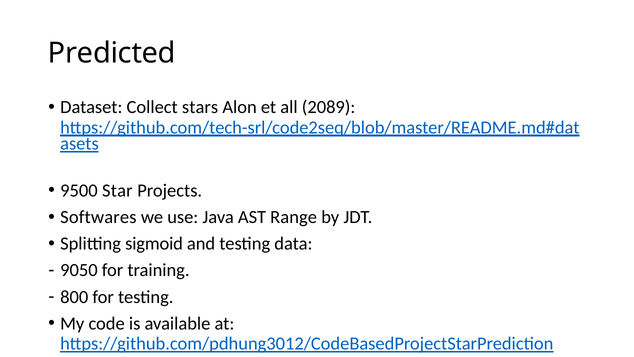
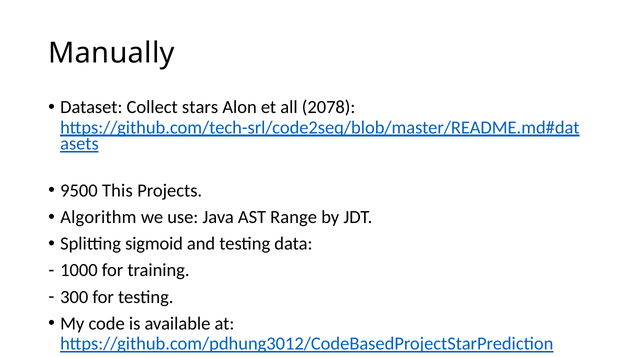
Predicted: Predicted -> Manually
2089: 2089 -> 2078
Star: Star -> This
Softwares: Softwares -> Algorithm
9050: 9050 -> 1000
800: 800 -> 300
